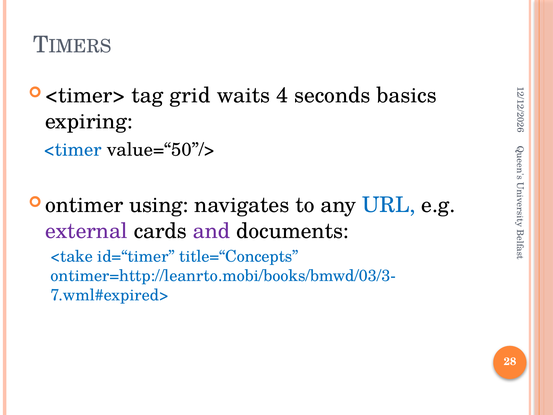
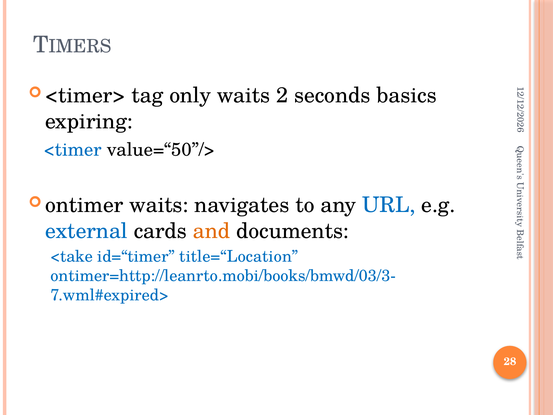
grid: grid -> only
waits 4: 4 -> 2
using at (159, 205): using -> waits
external colour: purple -> blue
and colour: purple -> orange
title=“Concepts: title=“Concepts -> title=“Location
